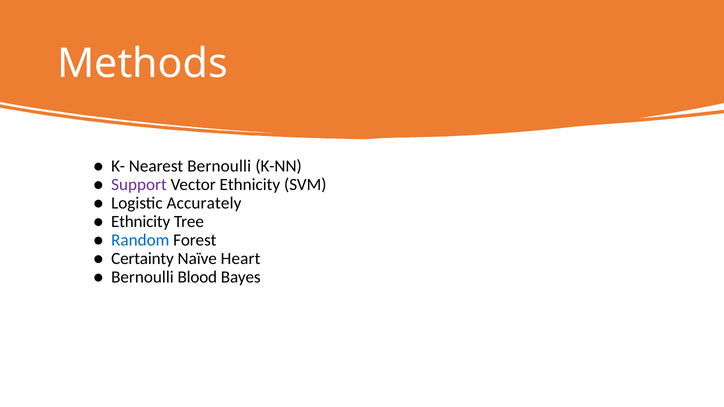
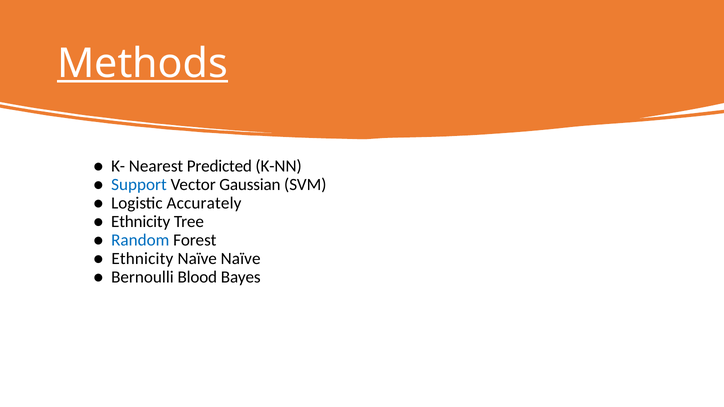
Methods underline: none -> present
Nearest Bernoulli: Bernoulli -> Predicted
Support colour: purple -> blue
Vector Ethnicity: Ethnicity -> Gaussian
Certainty at (142, 259): Certainty -> Ethnicity
Naïve Heart: Heart -> Naïve
